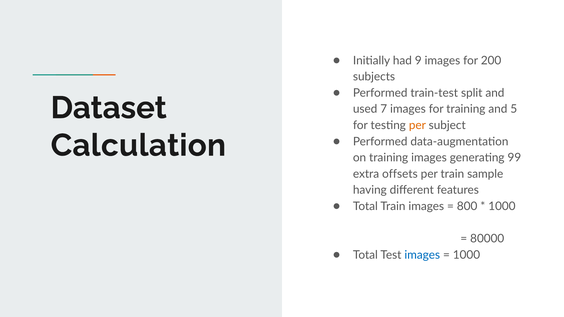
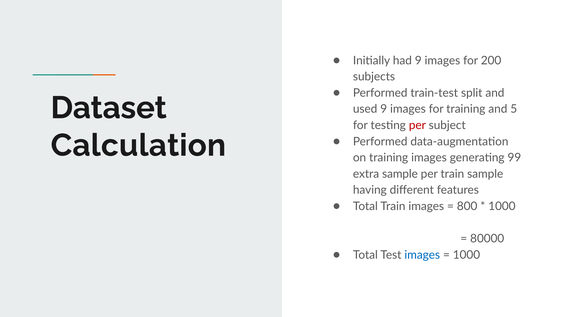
used 7: 7 -> 9
per at (417, 125) colour: orange -> red
extra offsets: offsets -> sample
